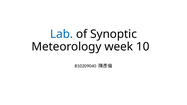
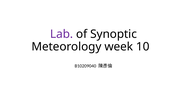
Lab colour: blue -> purple
